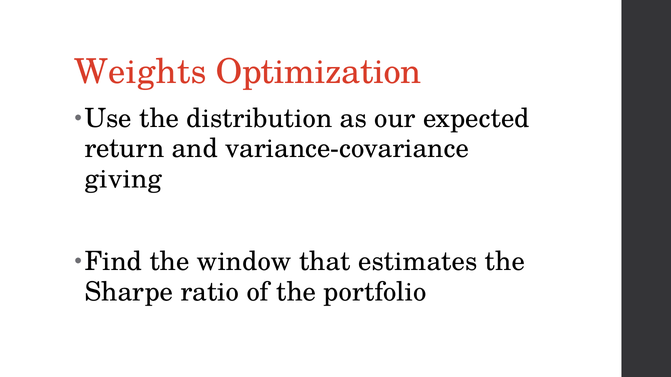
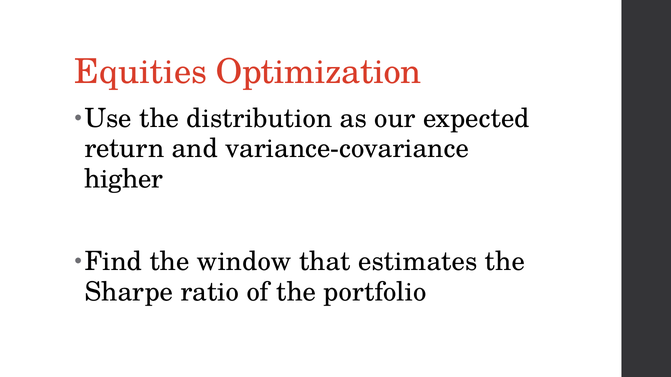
Weights: Weights -> Equities
giving: giving -> higher
